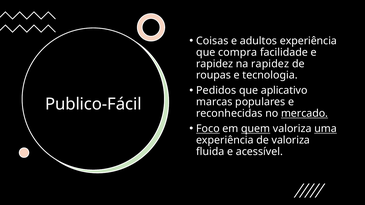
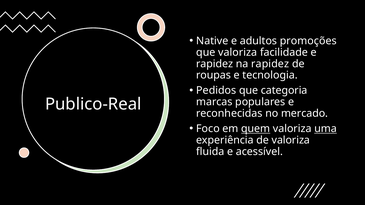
Coisas: Coisas -> Native
adultos experiência: experiência -> promoções
que compra: compra -> valoriza
aplicativo: aplicativo -> categoria
Publico-Fácil: Publico-Fácil -> Publico-Real
mercado underline: present -> none
Foco underline: present -> none
